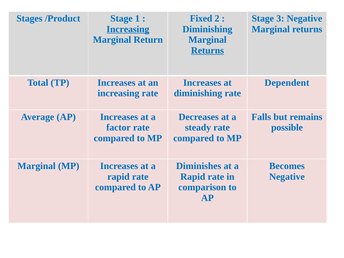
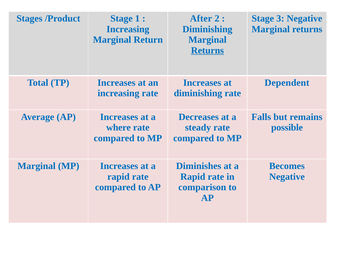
Fixed: Fixed -> After
Increasing at (128, 29) underline: present -> none
factor: factor -> where
